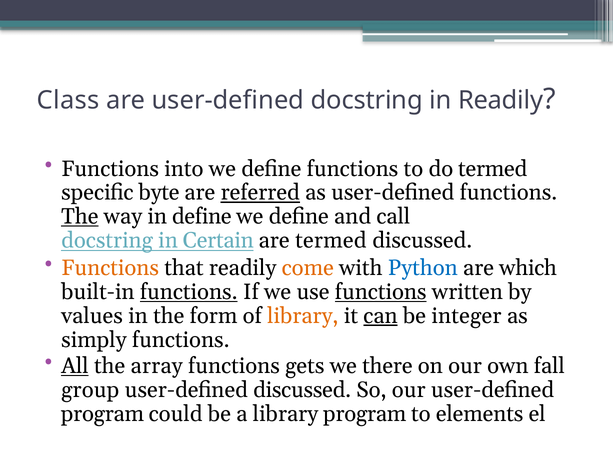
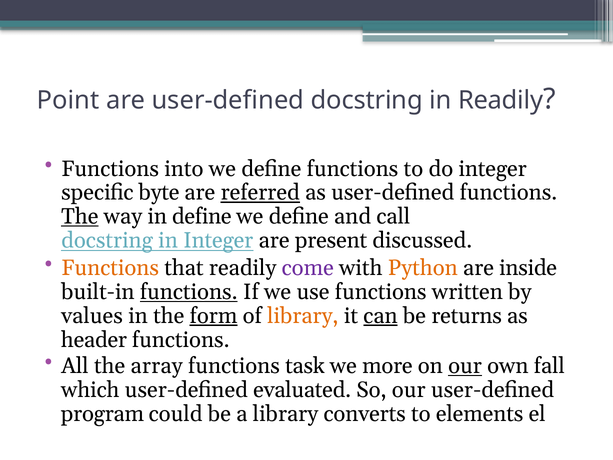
Class: Class -> Point
do termed: termed -> integer
in Certain: Certain -> Integer
are termed: termed -> present
come colour: orange -> purple
Python colour: blue -> orange
which: which -> inside
functions at (381, 292) underline: present -> none
form underline: none -> present
integer: integer -> returns
simply: simply -> header
All underline: present -> none
gets: gets -> task
there: there -> more
our at (465, 366) underline: none -> present
group: group -> which
user-defined discussed: discussed -> evaluated
library program: program -> converts
